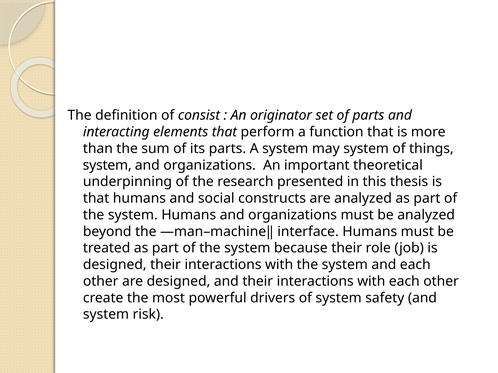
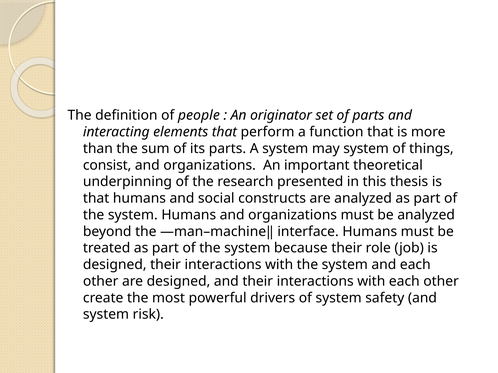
consist: consist -> people
system at (107, 165): system -> consist
